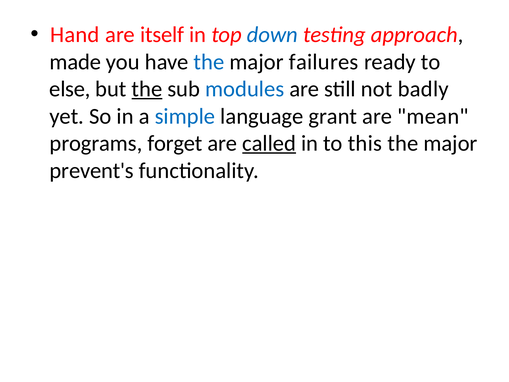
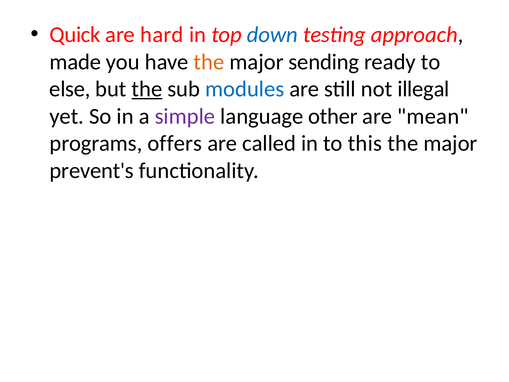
Hand: Hand -> Quick
itself: itself -> hard
the at (209, 62) colour: blue -> orange
failures: failures -> sending
badly: badly -> illegal
simple colour: blue -> purple
grant: grant -> other
forget: forget -> offers
called underline: present -> none
